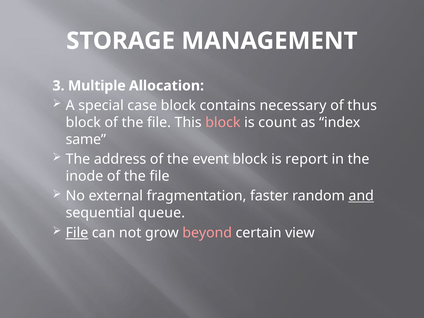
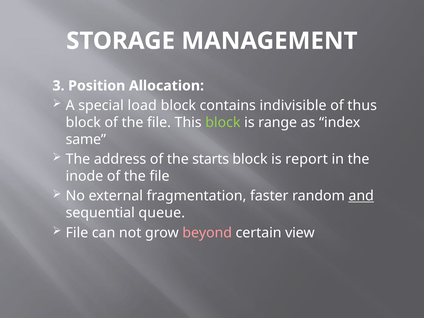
Multiple: Multiple -> Position
case: case -> load
necessary: necessary -> indivisible
block at (223, 123) colour: pink -> light green
count: count -> range
event: event -> starts
File at (77, 233) underline: present -> none
